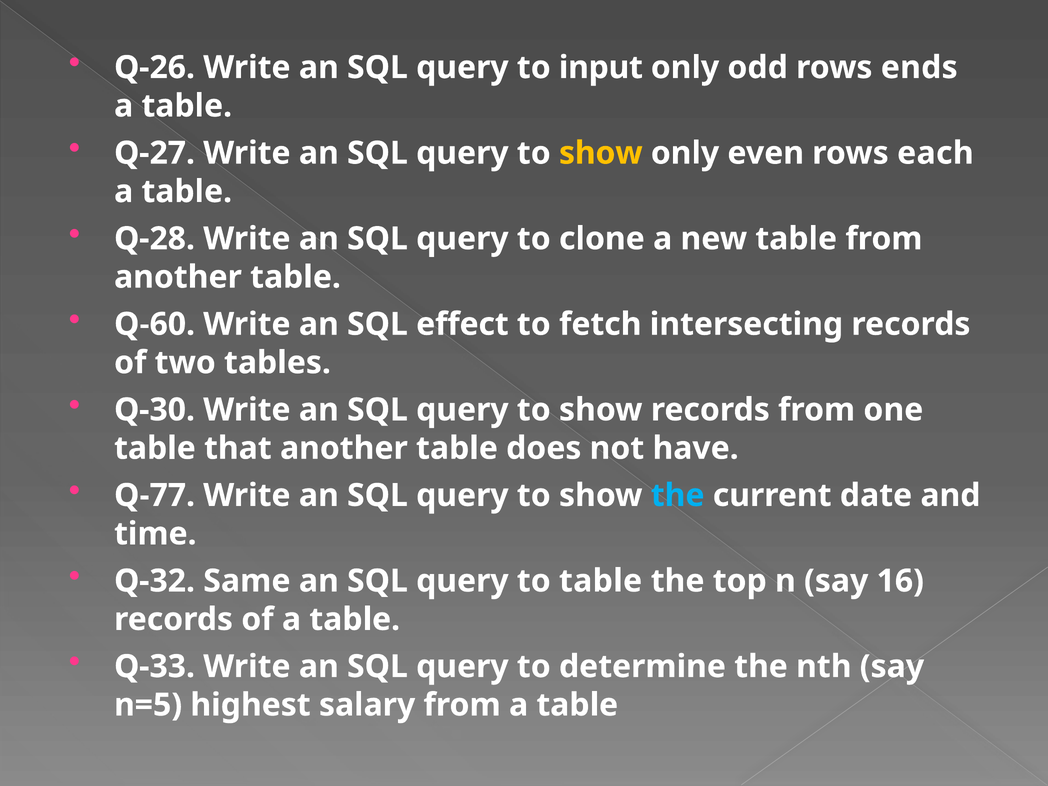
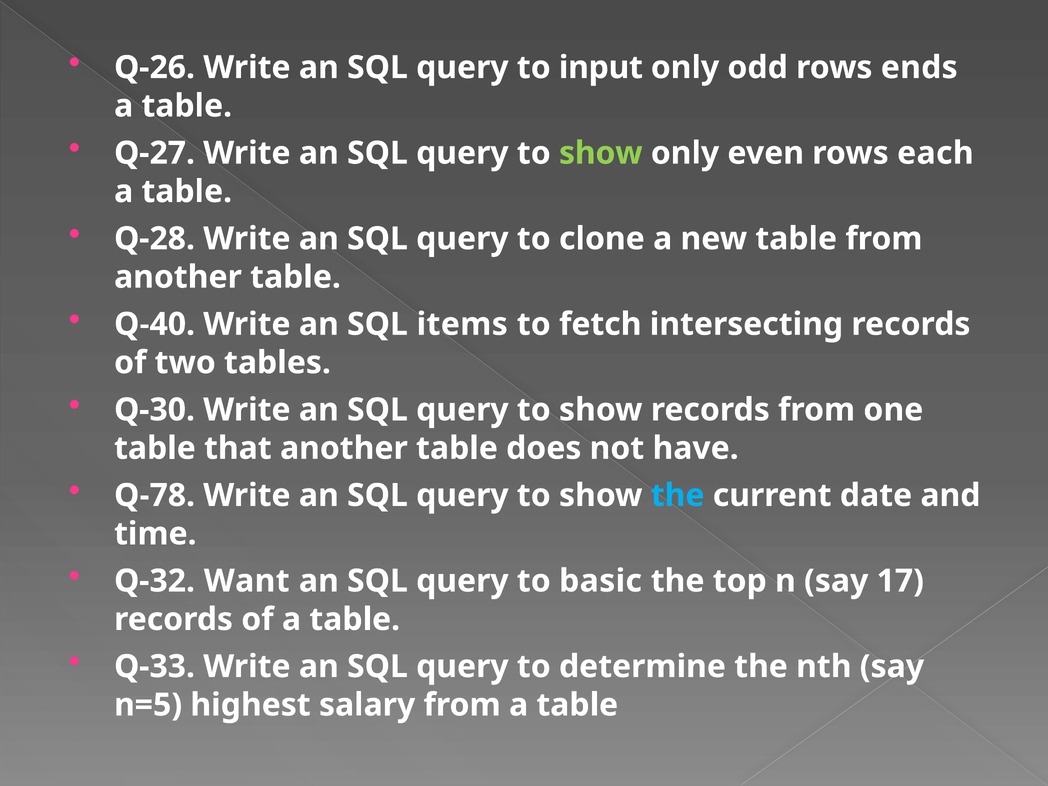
show at (601, 153) colour: yellow -> light green
Q-60: Q-60 -> Q-40
effect: effect -> items
Q-77: Q-77 -> Q-78
Same: Same -> Want
to table: table -> basic
16: 16 -> 17
